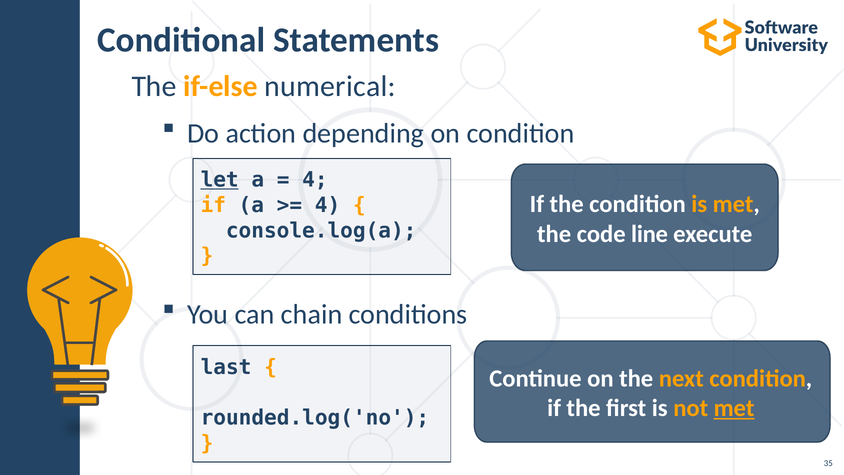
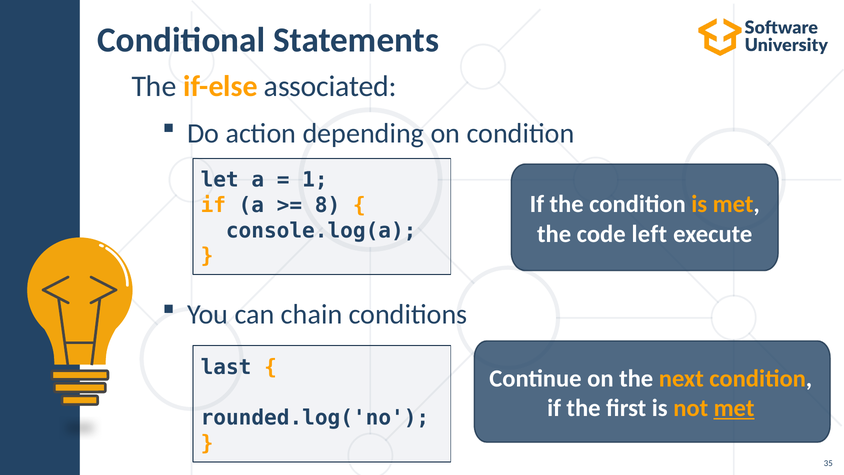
numerical: numerical -> associated
let underline: present -> none
4 at (315, 180): 4 -> 1
4 at (328, 205): 4 -> 8
line: line -> left
